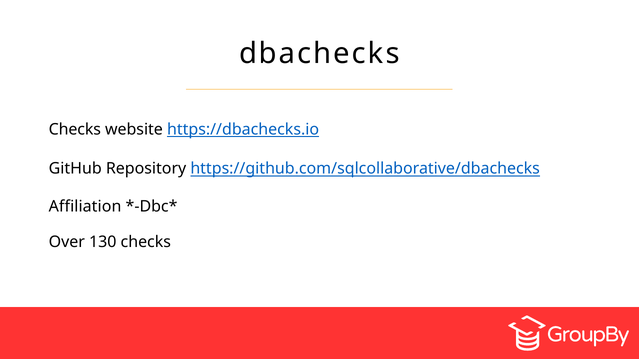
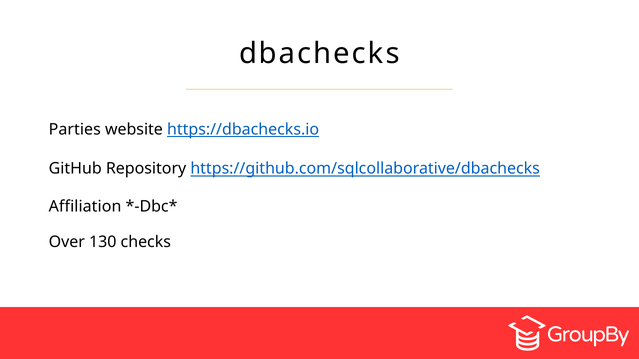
Checks at (75, 129): Checks -> Parties
